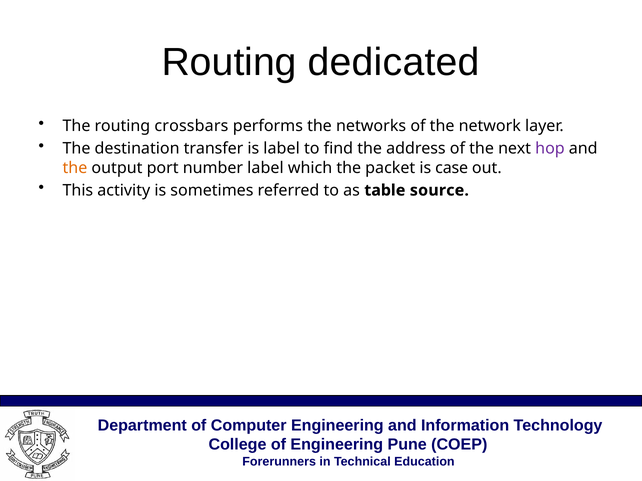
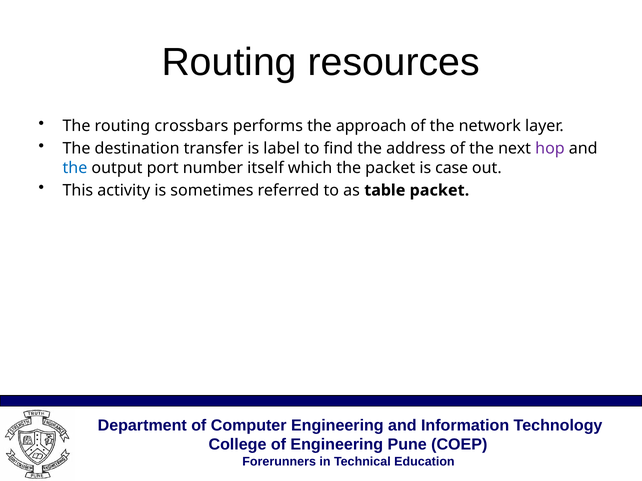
dedicated: dedicated -> resources
networks: networks -> approach
the at (75, 168) colour: orange -> blue
number label: label -> itself
table source: source -> packet
